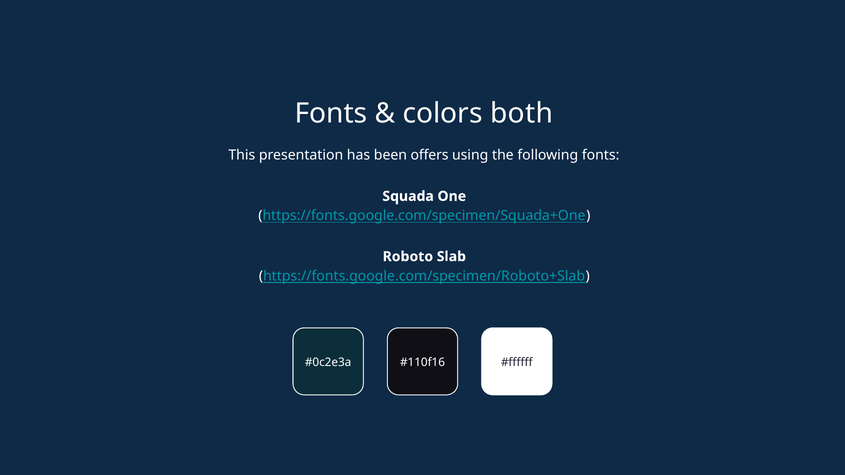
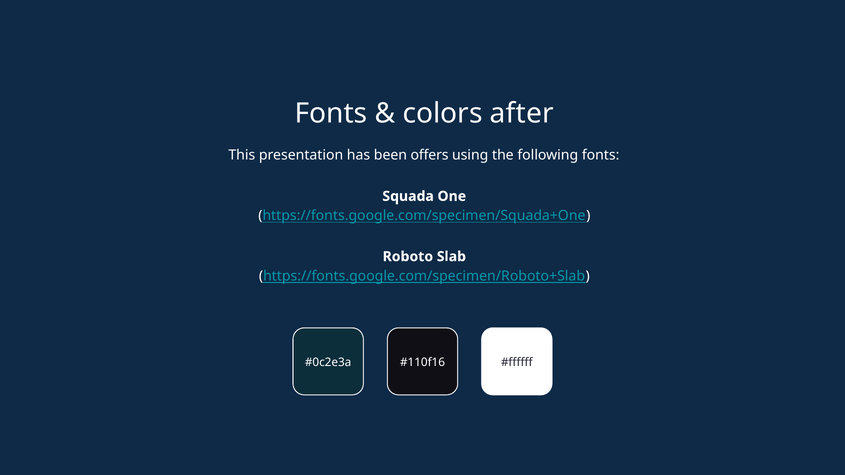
both: both -> after
